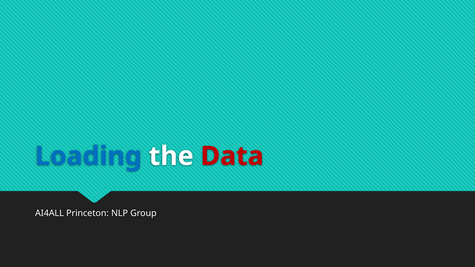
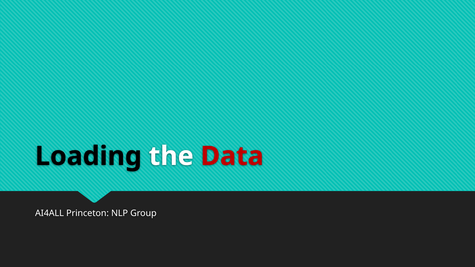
Loading colour: blue -> black
